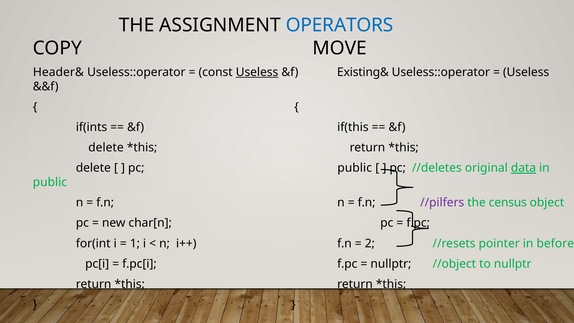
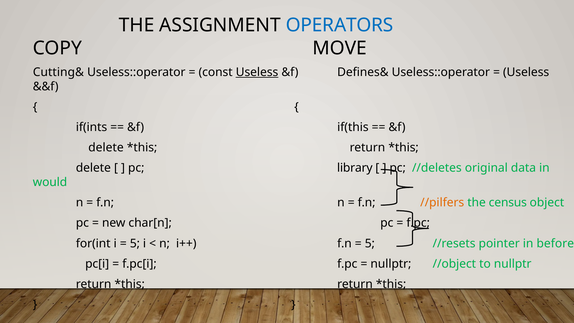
Header&: Header& -> Cutting&
Existing&: Existing& -> Defines&
pc public: public -> library
data underline: present -> none
public at (50, 182): public -> would
//pilfers colour: purple -> orange
1 at (135, 243): 1 -> 5
2 at (370, 243): 2 -> 5
